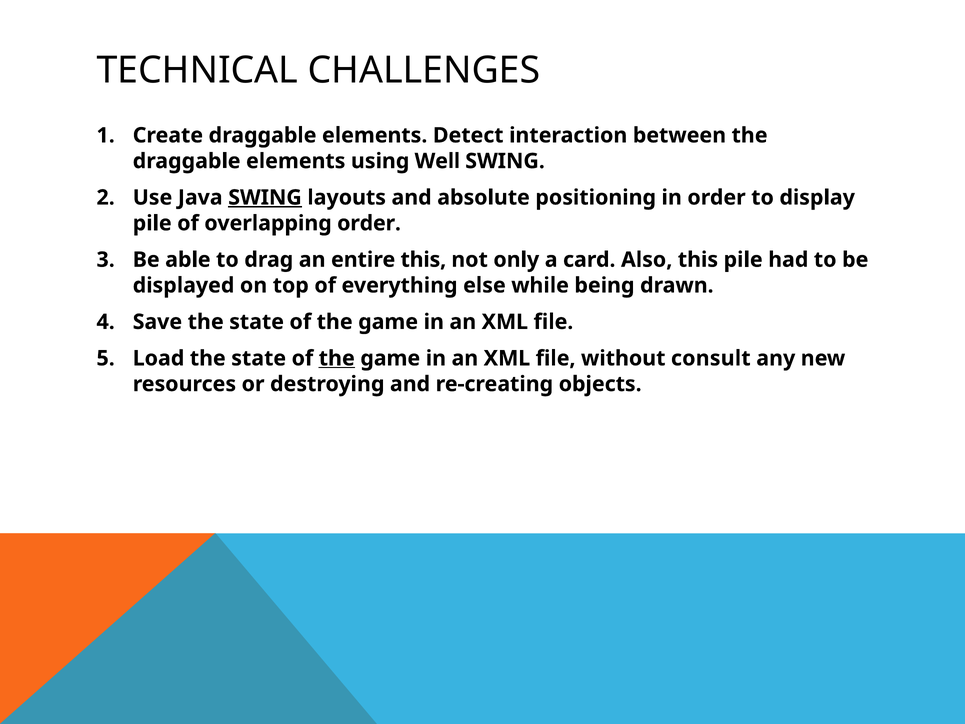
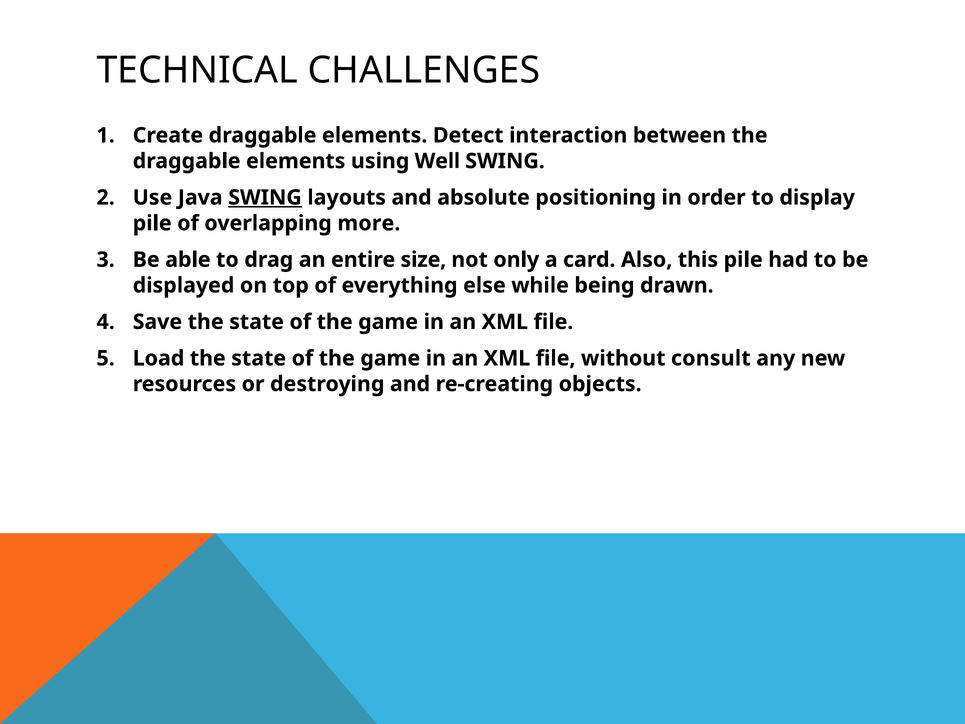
overlapping order: order -> more
entire this: this -> size
the at (337, 358) underline: present -> none
